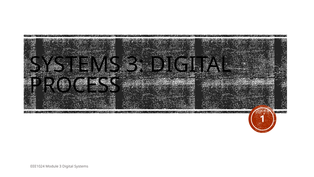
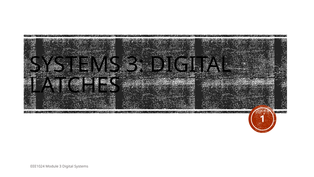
PROCESS: PROCESS -> LATCHES
